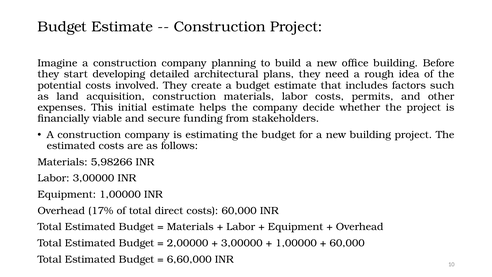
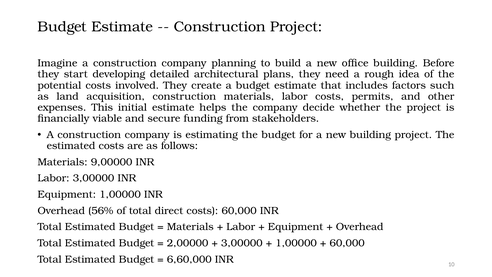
5,98266: 5,98266 -> 9,00000
17%: 17% -> 56%
